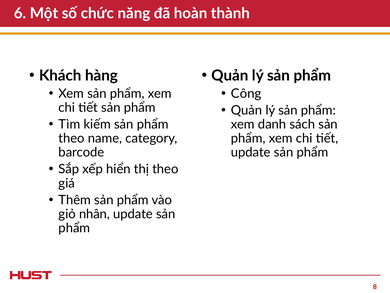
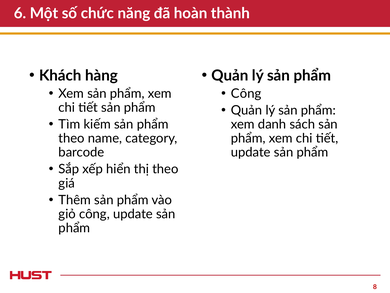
giỏ nhân: nhân -> công
